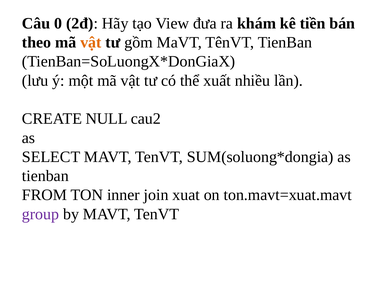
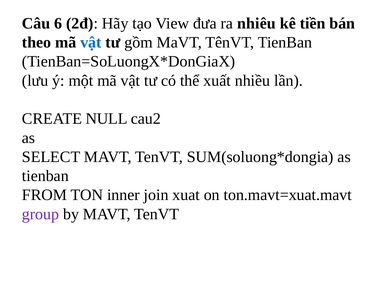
0: 0 -> 6
khám: khám -> nhiêu
vật at (91, 43) colour: orange -> blue
